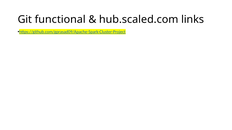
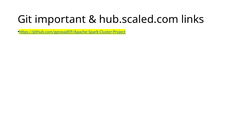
functional: functional -> important
